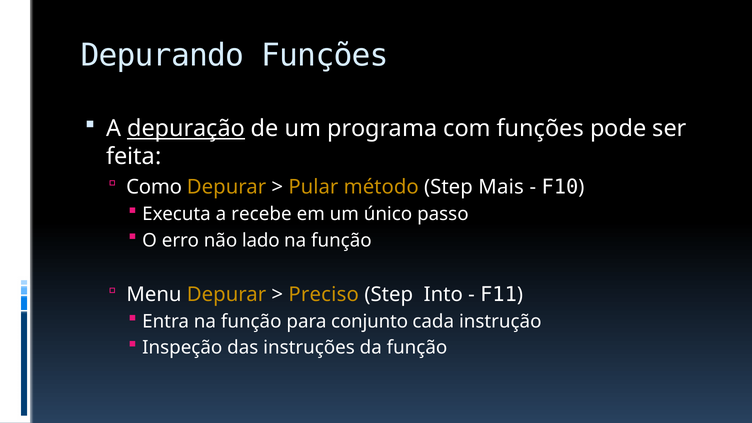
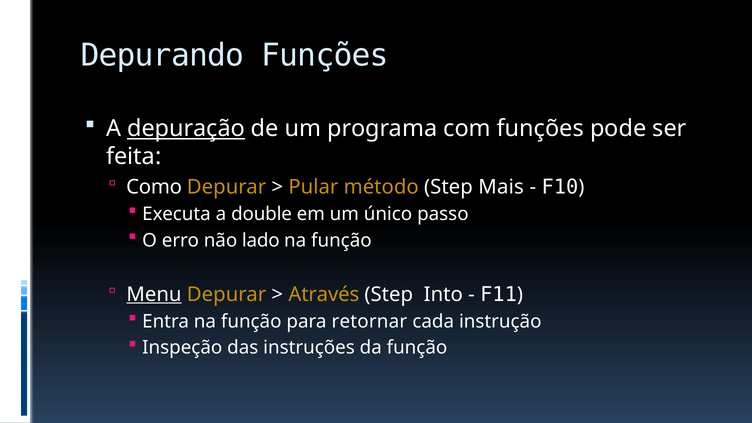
recebe: recebe -> double
Menu underline: none -> present
Preciso: Preciso -> Através
conjunto: conjunto -> retornar
